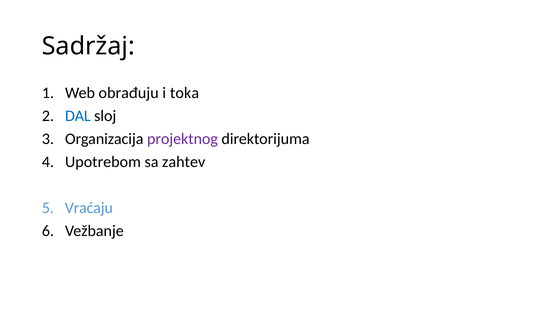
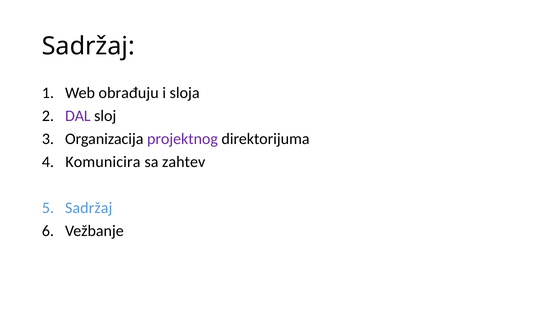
toka: toka -> sloja
DAL colour: blue -> purple
Upotrebom: Upotrebom -> Komunicira
Vraćaju at (89, 208): Vraćaju -> Sadržaj
